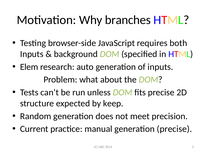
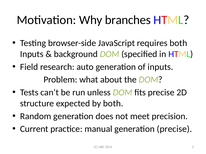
Elem: Elem -> Field
by keep: keep -> both
